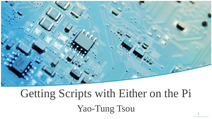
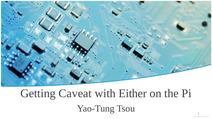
Scripts: Scripts -> Caveat
